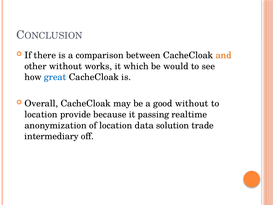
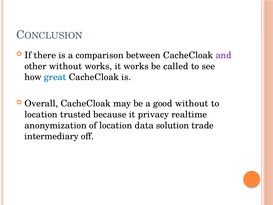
and colour: orange -> purple
it which: which -> works
would: would -> called
provide: provide -> trusted
passing: passing -> privacy
